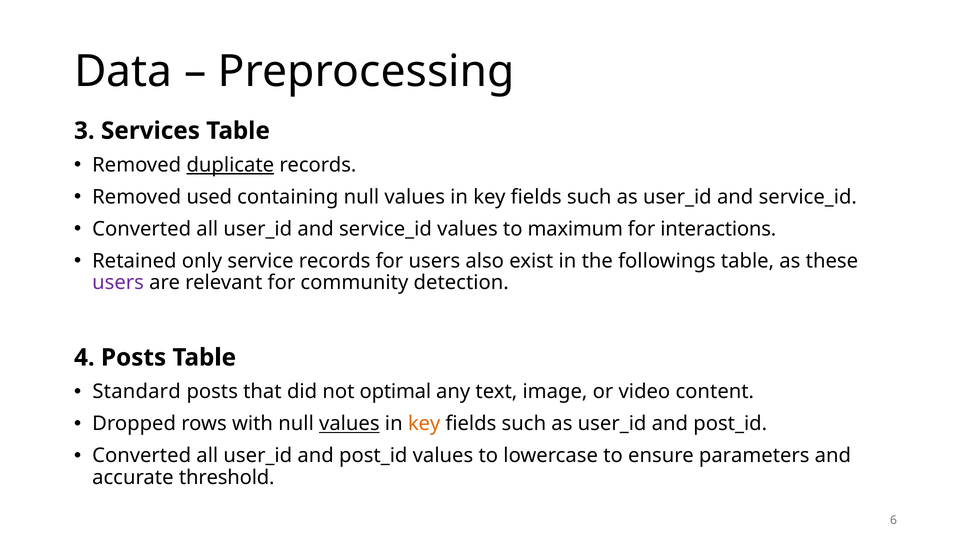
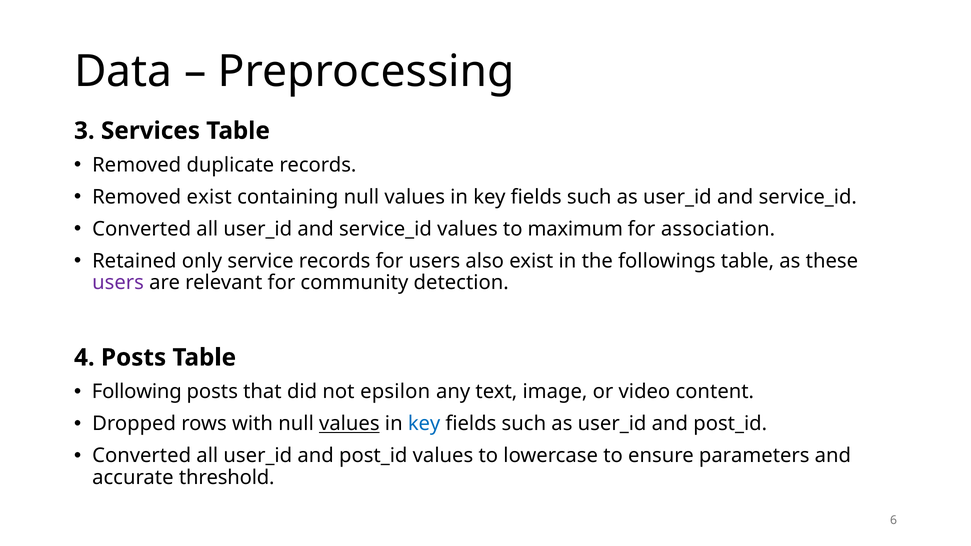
duplicate underline: present -> none
Removed used: used -> exist
interactions: interactions -> association
Standard: Standard -> Following
optimal: optimal -> epsilon
key at (424, 424) colour: orange -> blue
